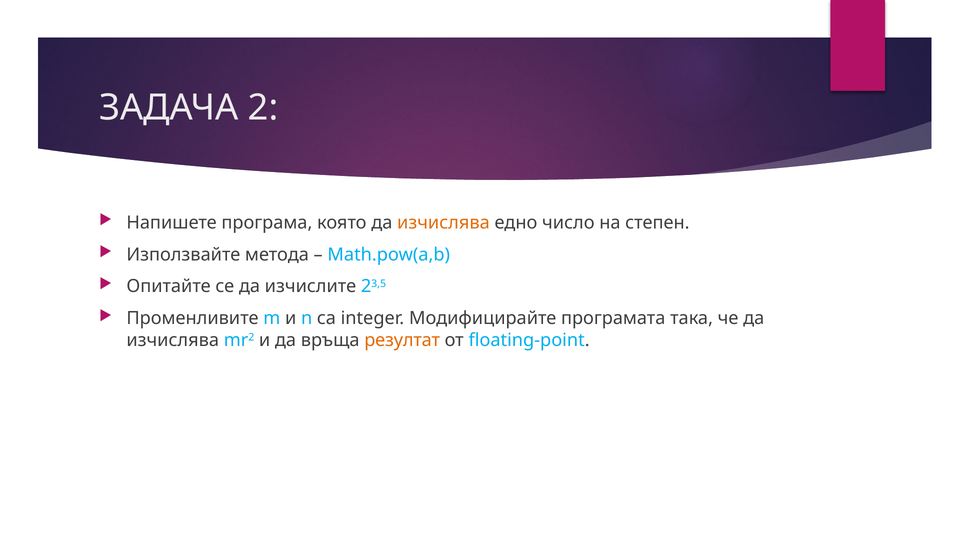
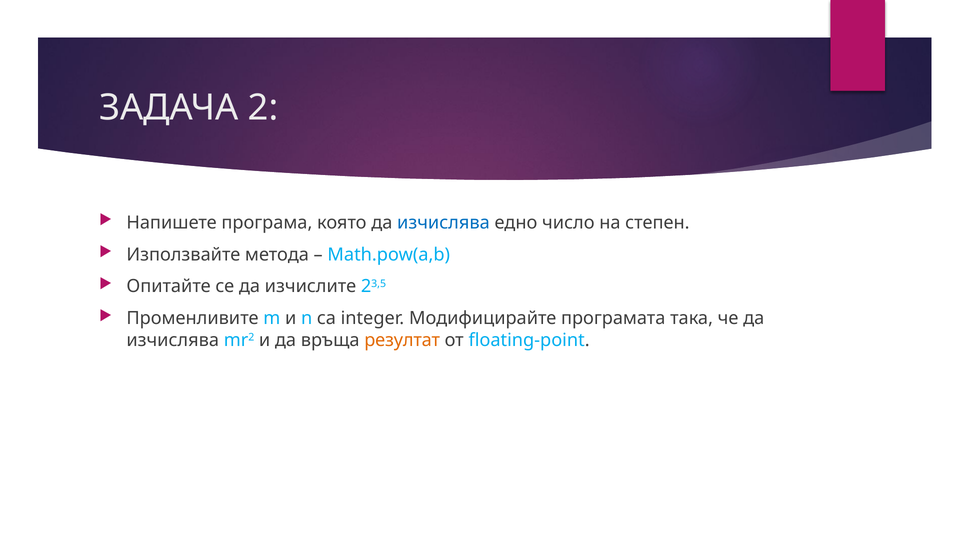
изчислява at (443, 223) colour: orange -> blue
